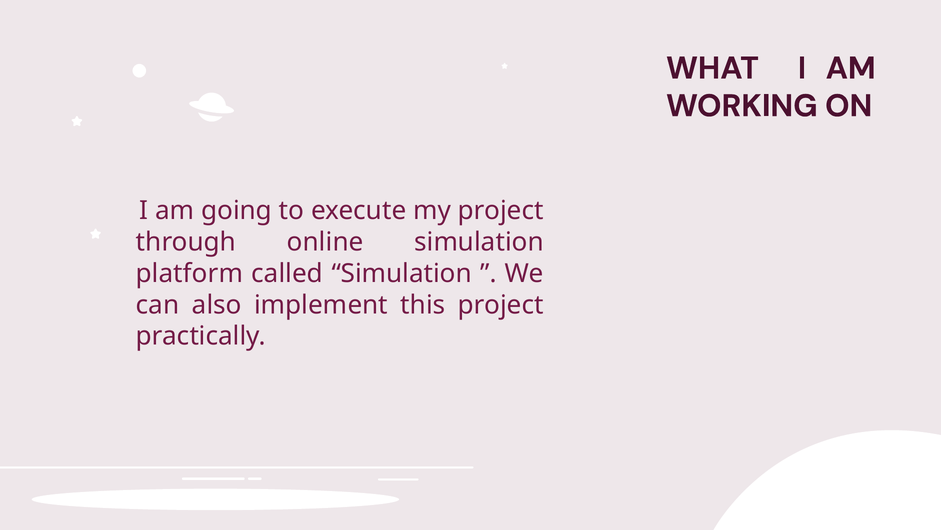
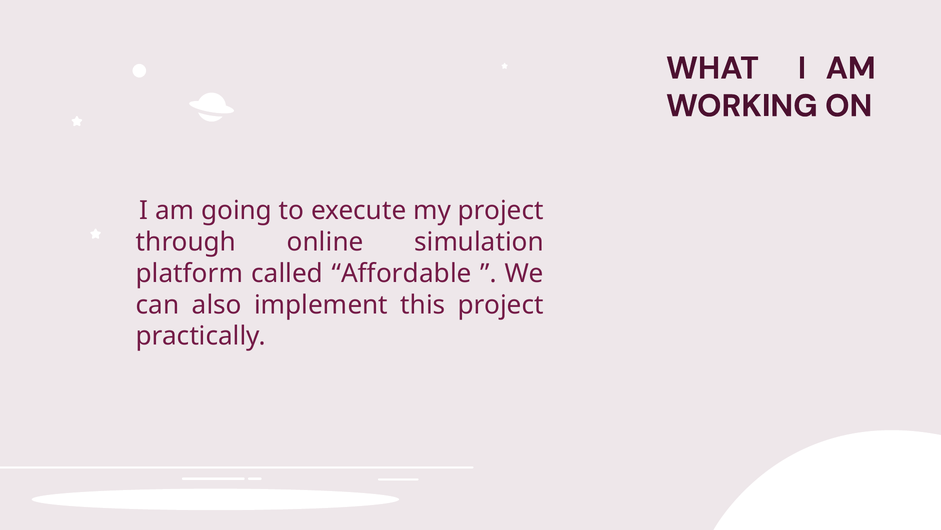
called Simulation: Simulation -> Affordable
